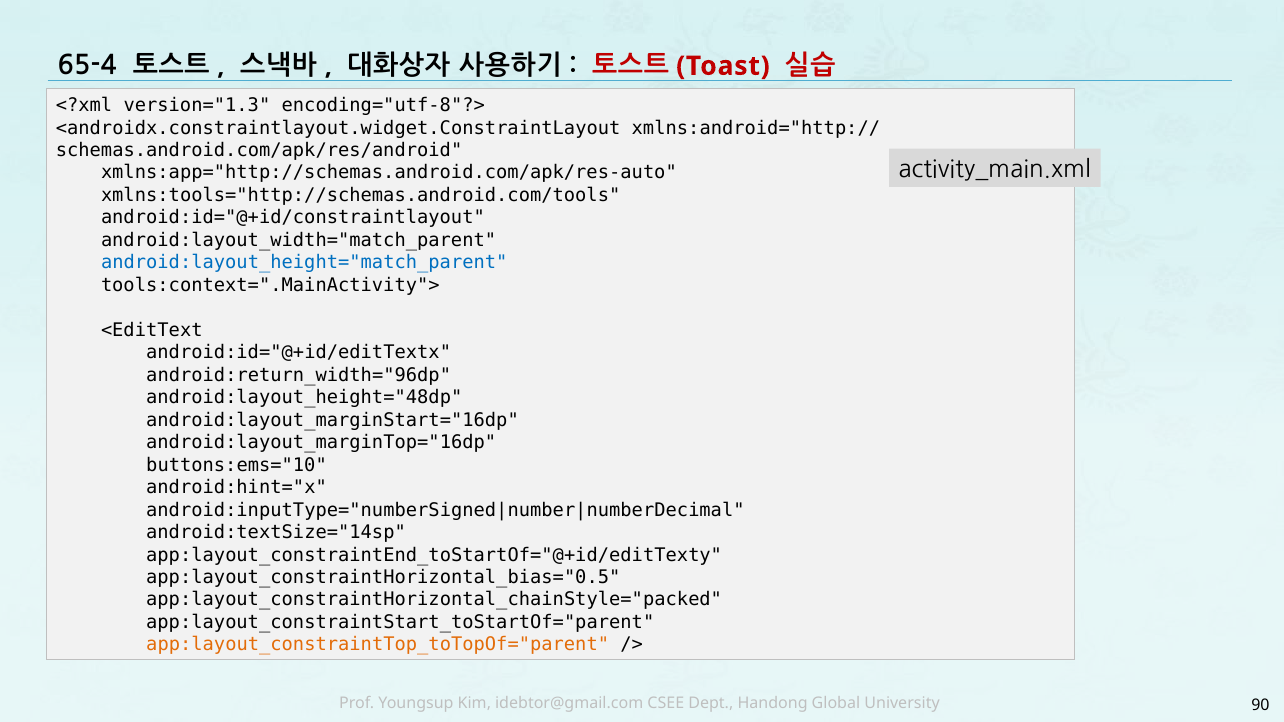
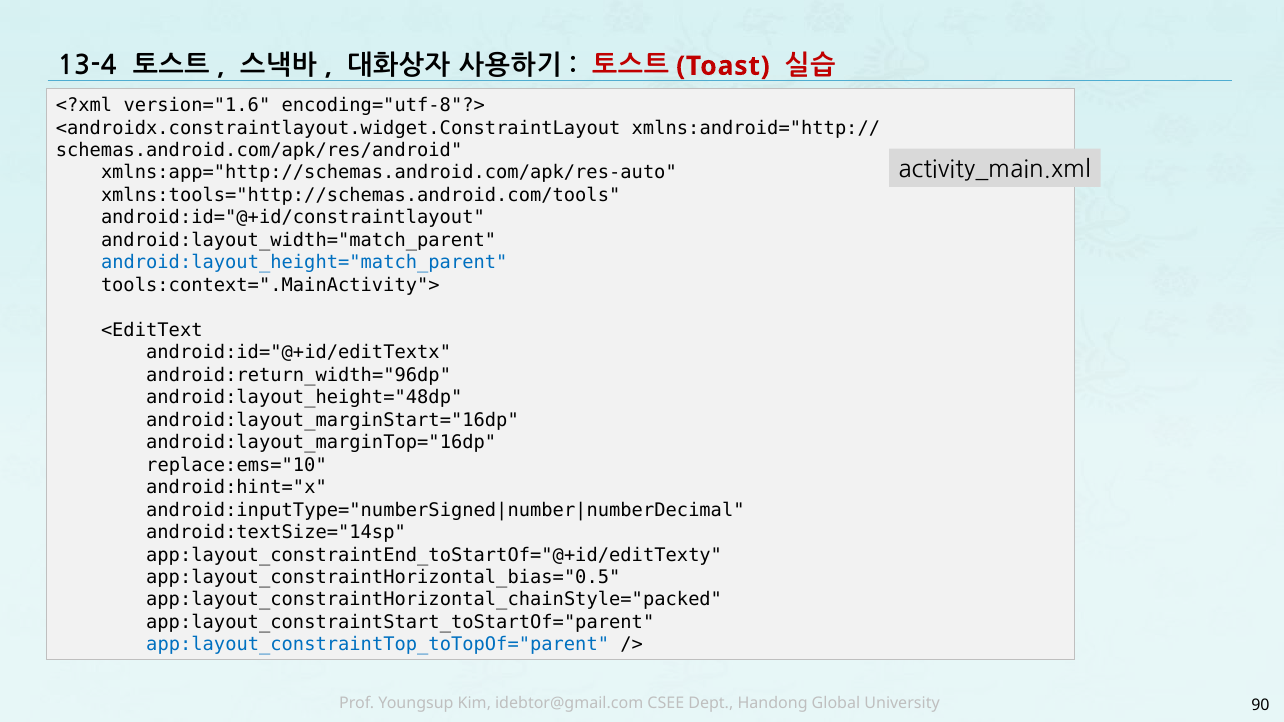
65-4: 65-4 -> 13-4
version="1.3: version="1.3 -> version="1.6
buttons:ems="10: buttons:ems="10 -> replace:ems="10
app:layout_constraintTop_toTopOf="parent colour: orange -> blue
